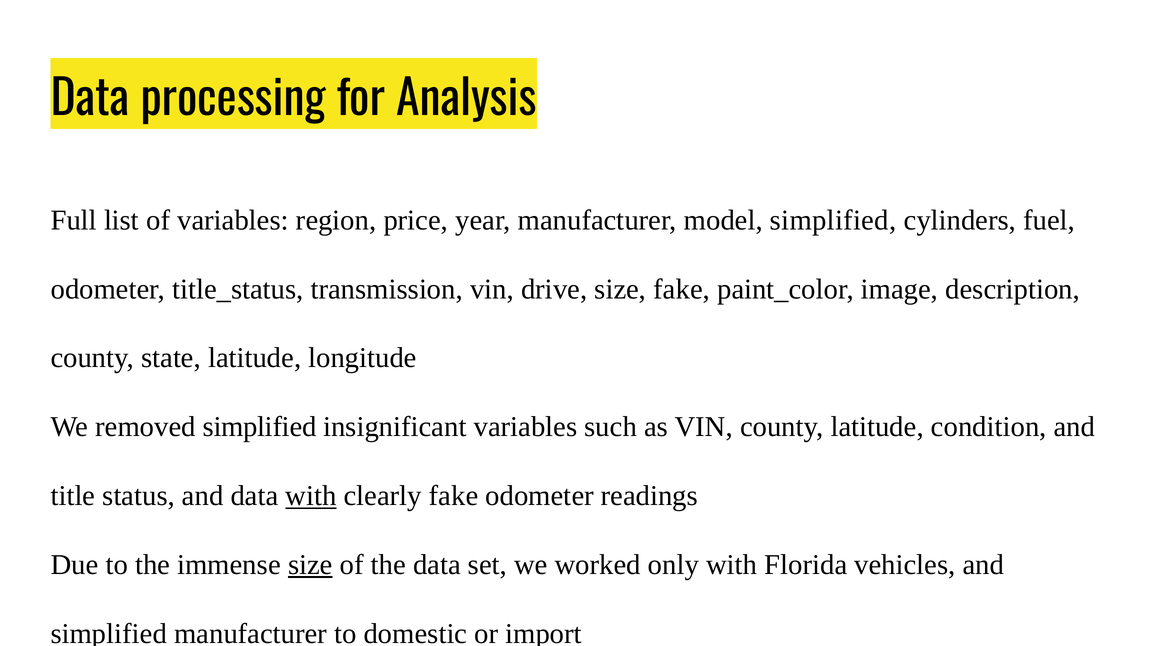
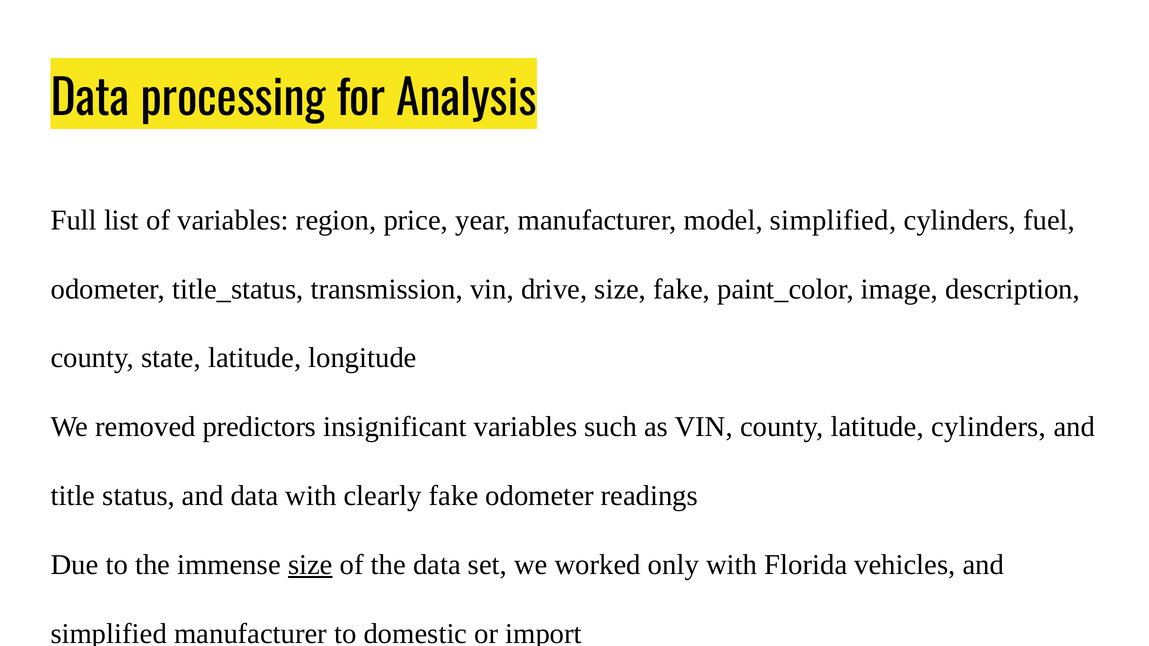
removed simplified: simplified -> predictors
latitude condition: condition -> cylinders
with at (311, 496) underline: present -> none
